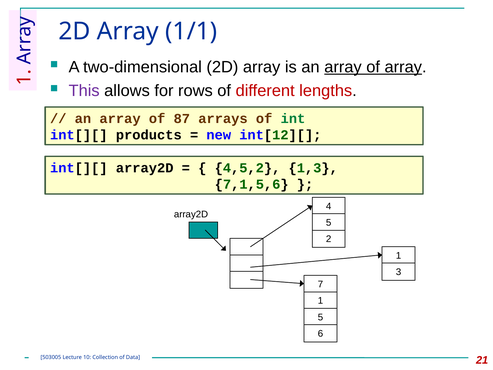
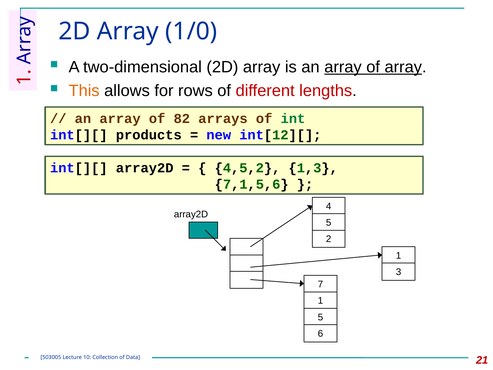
1/1: 1/1 -> 1/0
This colour: purple -> orange
87: 87 -> 82
